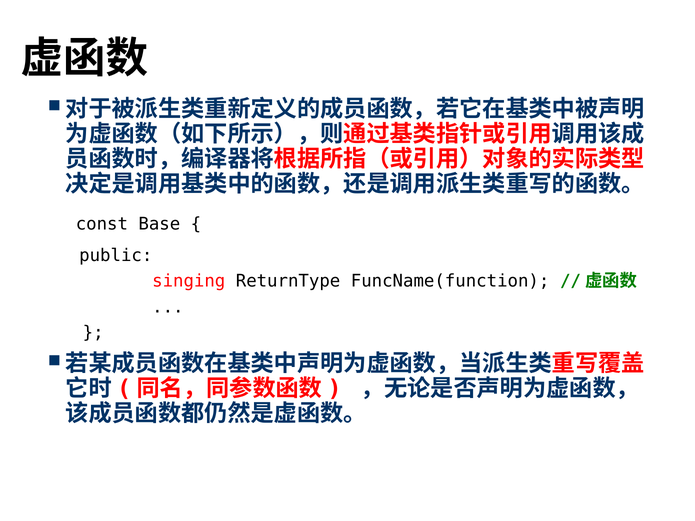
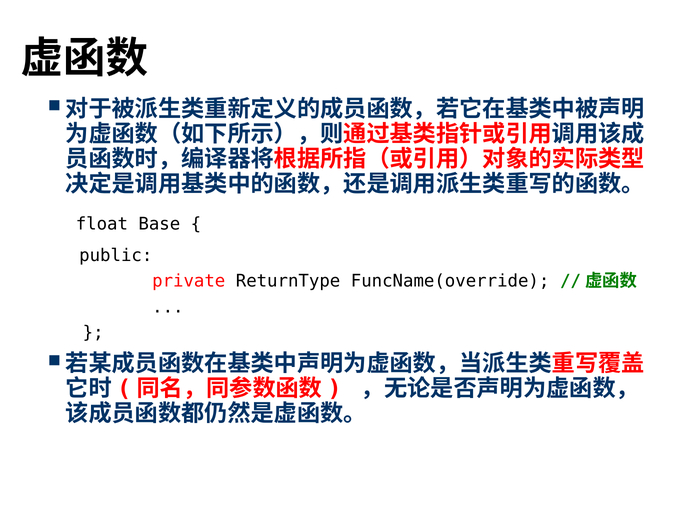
const: const -> float
singing: singing -> private
FuncName(function: FuncName(function -> FuncName(override
